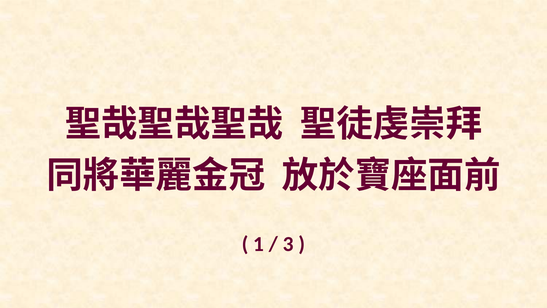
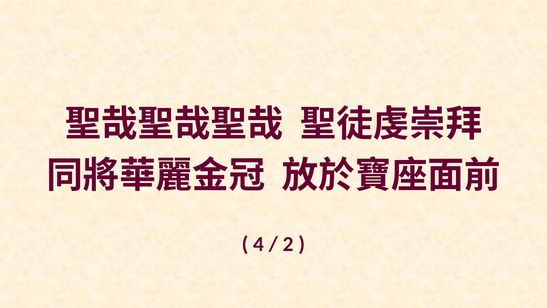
1: 1 -> 4
3: 3 -> 2
